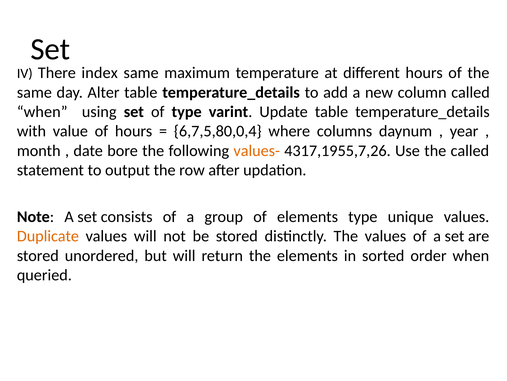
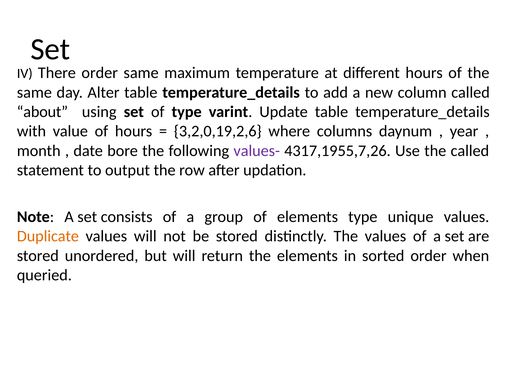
There index: index -> order
when at (42, 112): when -> about
6,7,5,80,0,4: 6,7,5,80,0,4 -> 3,2,0,19,2,6
values- colour: orange -> purple
